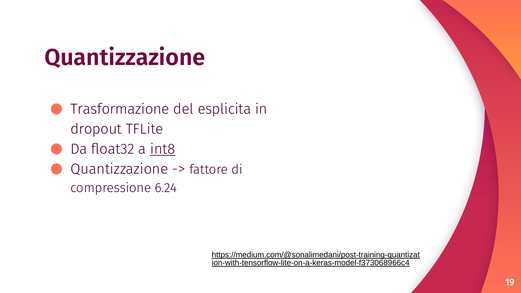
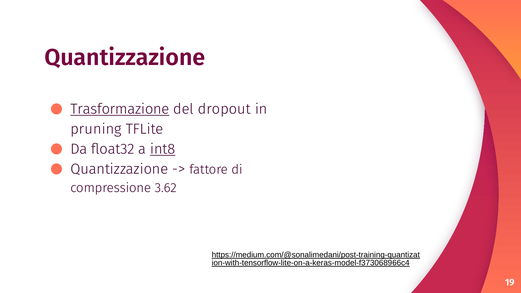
Trasformazione underline: none -> present
esplicita: esplicita -> dropout
dropout: dropout -> pruning
6.24: 6.24 -> 3.62
